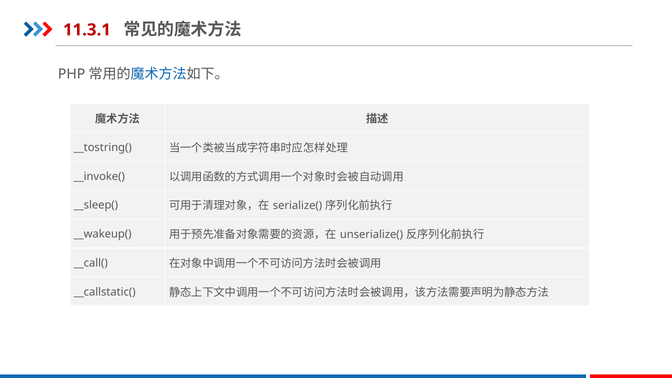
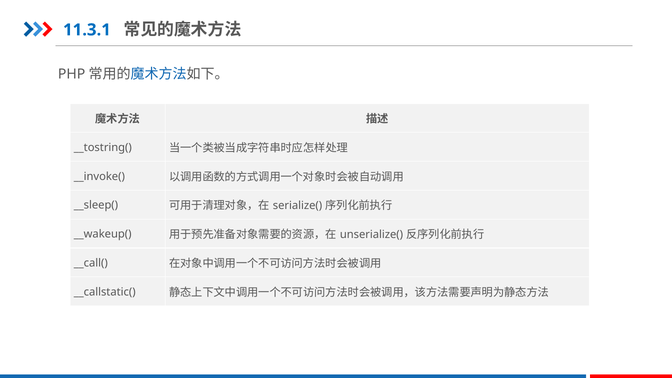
11.3.1 colour: red -> blue
